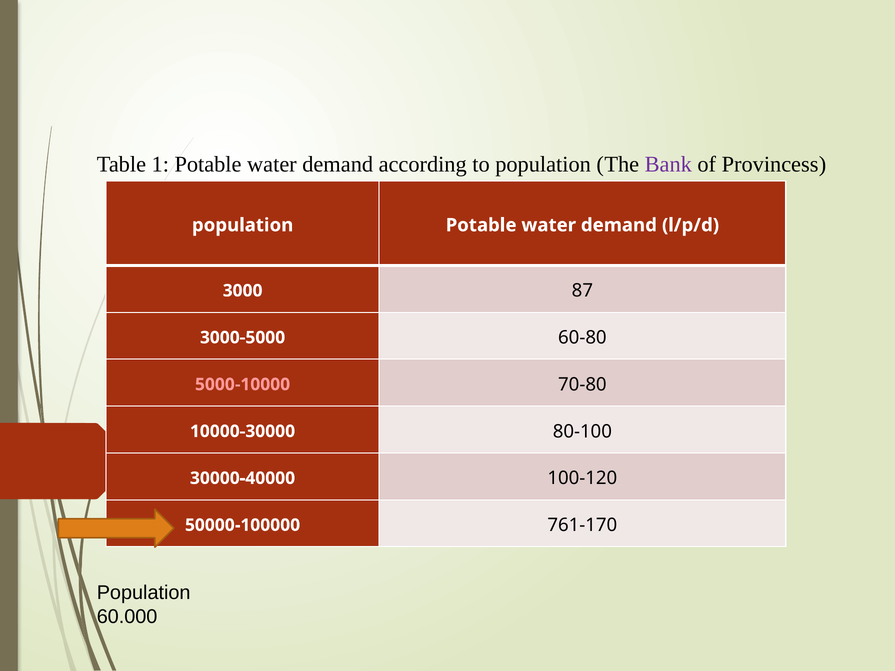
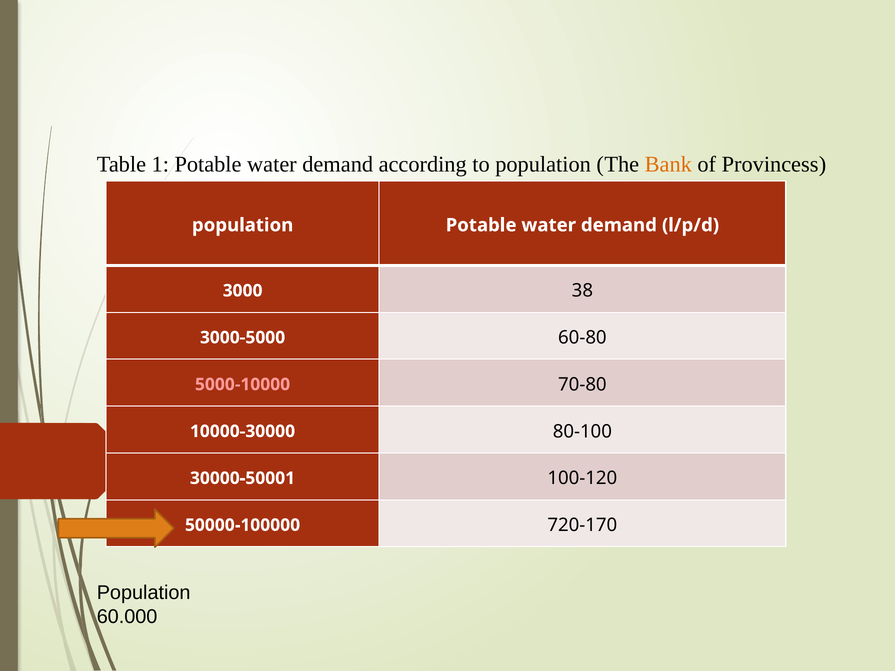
Bank colour: purple -> orange
87: 87 -> 38
30000-40000: 30000-40000 -> 30000-50001
761-170: 761-170 -> 720-170
